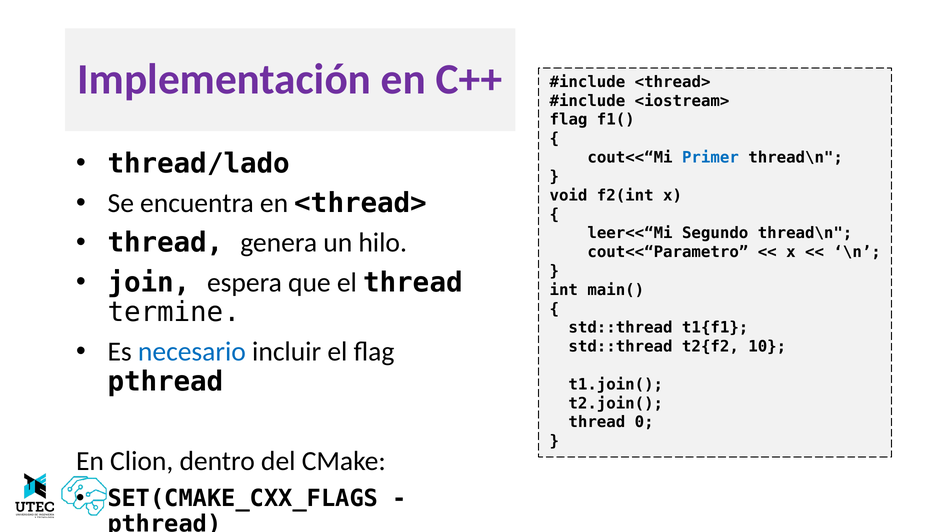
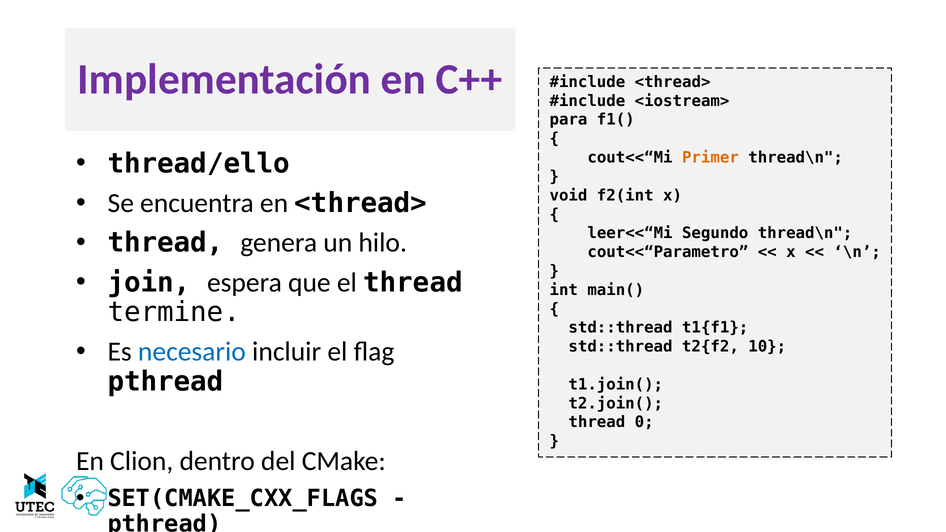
flag at (569, 120): flag -> para
thread/lado: thread/lado -> thread/ello
Primer colour: blue -> orange
